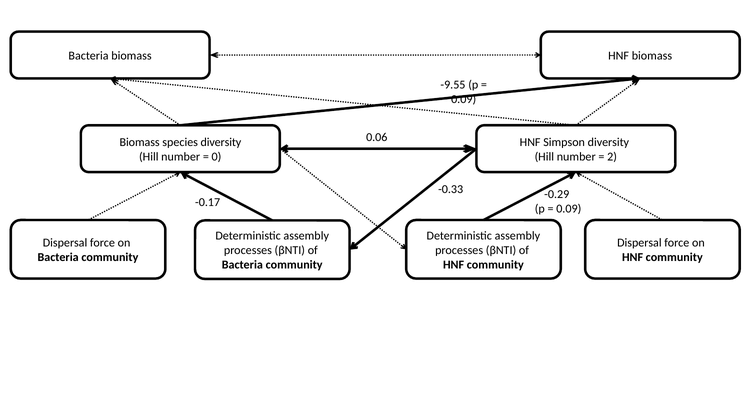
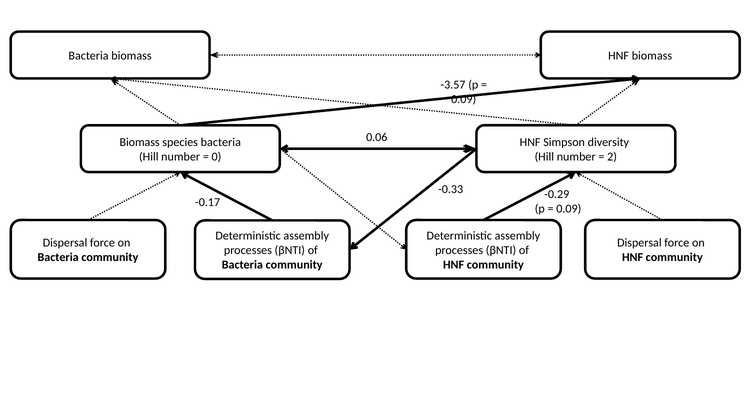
-9.55: -9.55 -> -3.57
species diversity: diversity -> bacteria
